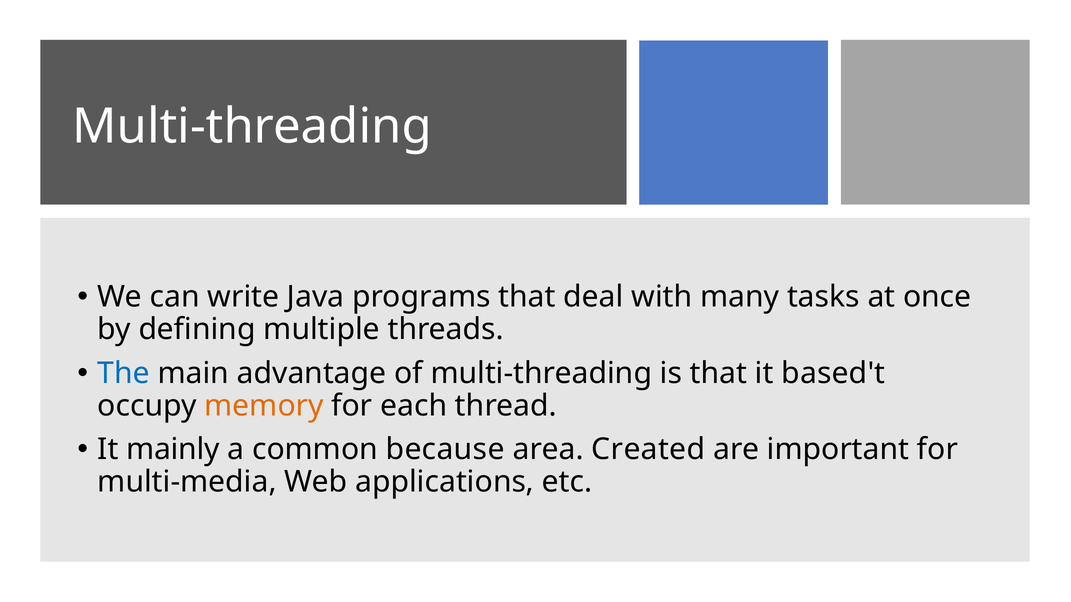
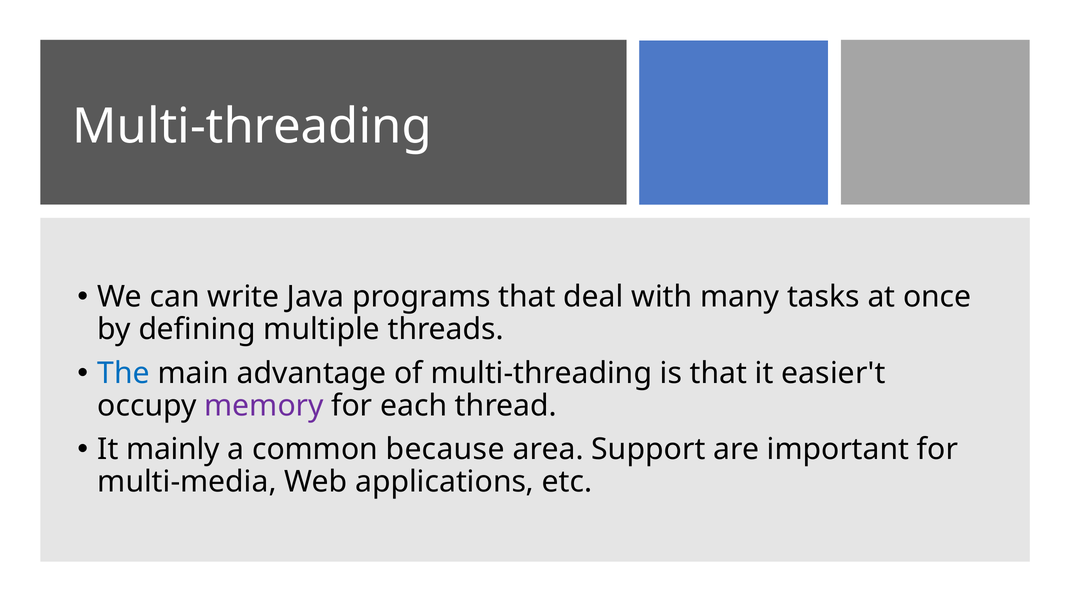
based't: based't -> easier't
memory colour: orange -> purple
Created: Created -> Support
